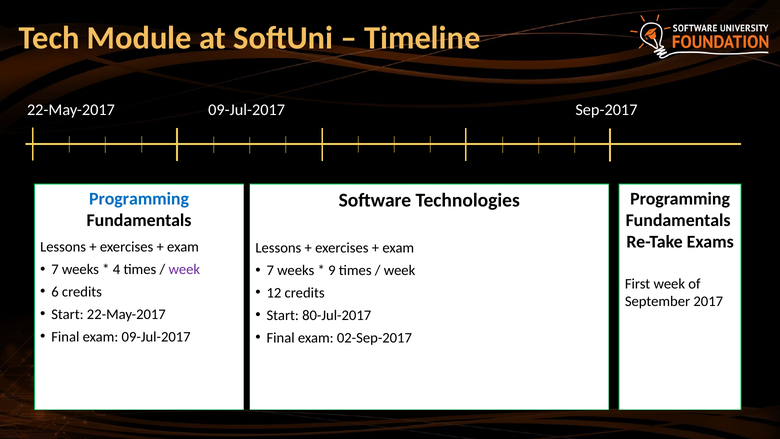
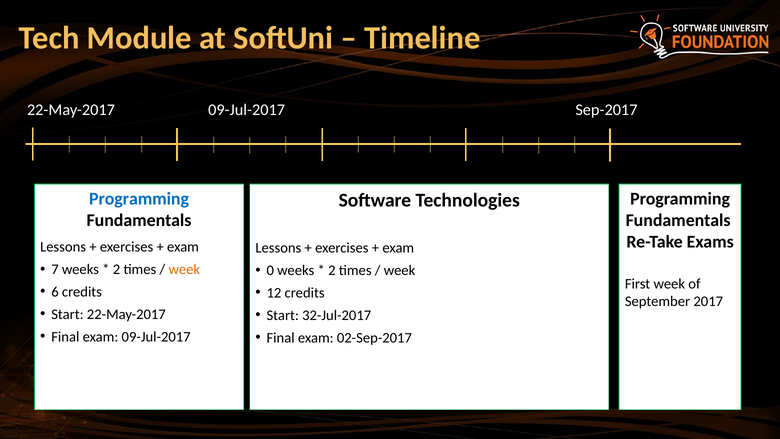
4 at (117, 269): 4 -> 2
week at (184, 269) colour: purple -> orange
7 at (270, 270): 7 -> 0
9 at (332, 270): 9 -> 2
80-Jul-2017: 80-Jul-2017 -> 32-Jul-2017
